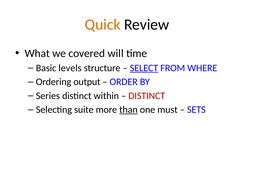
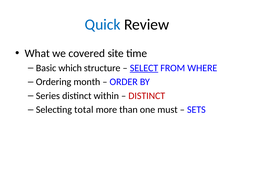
Quick colour: orange -> blue
will: will -> site
levels: levels -> which
output: output -> month
suite: suite -> total
than underline: present -> none
